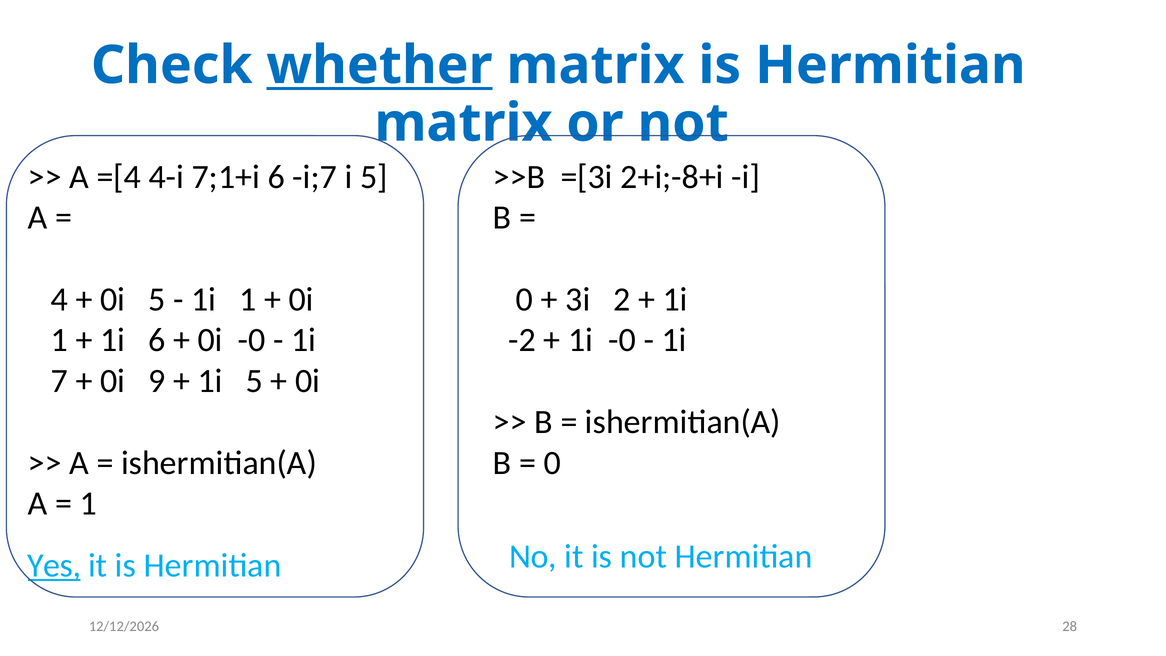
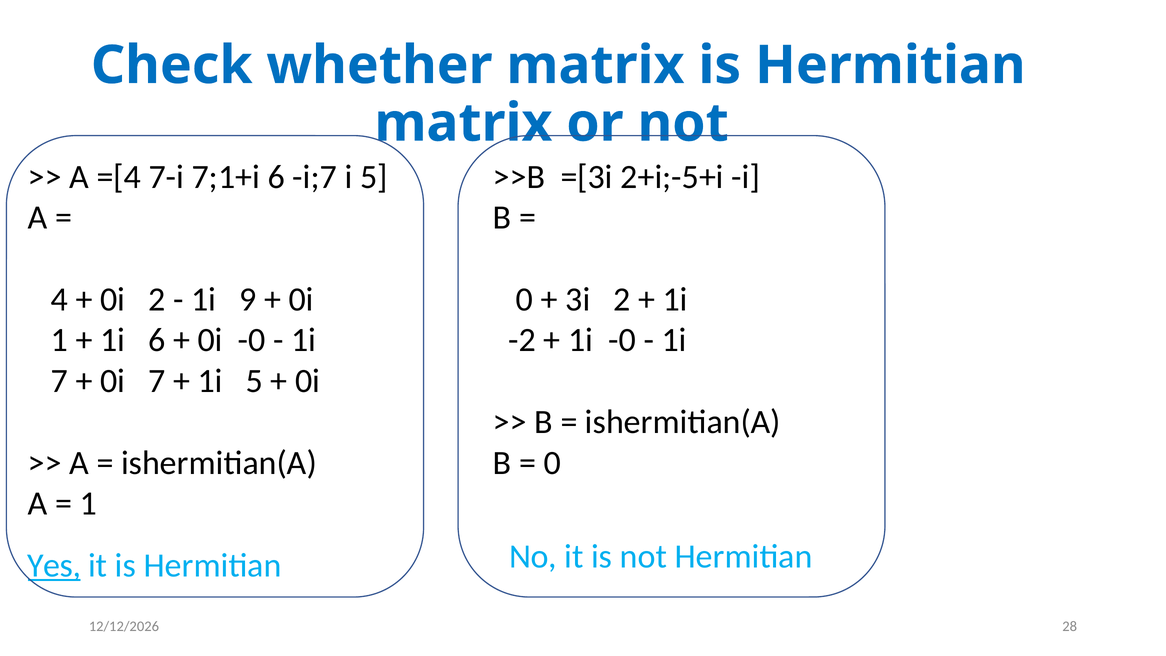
whether underline: present -> none
4-i: 4-i -> 7-i
2+i;-8+i: 2+i;-8+i -> 2+i;-5+i
0i 5: 5 -> 2
1i 1: 1 -> 9
0i 9: 9 -> 7
